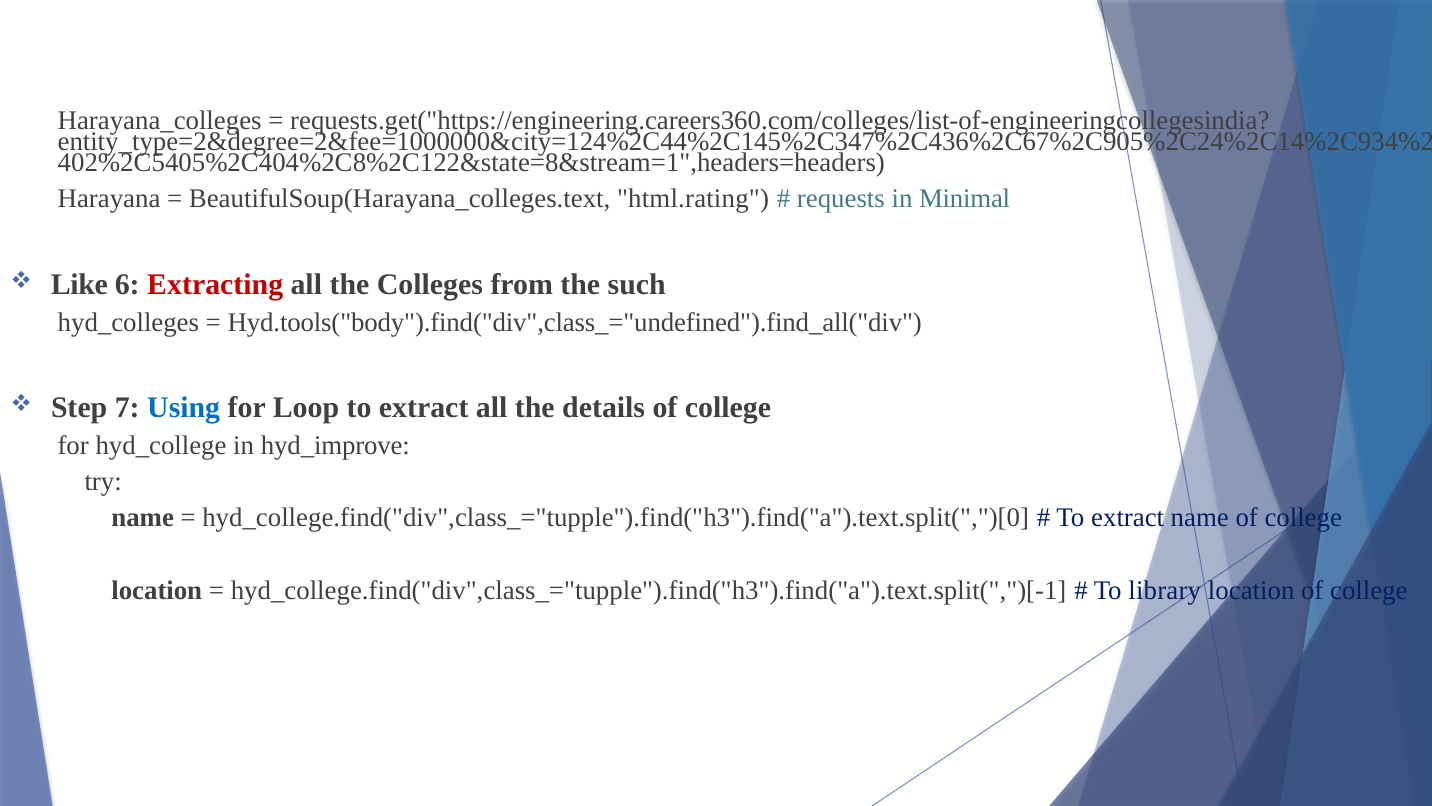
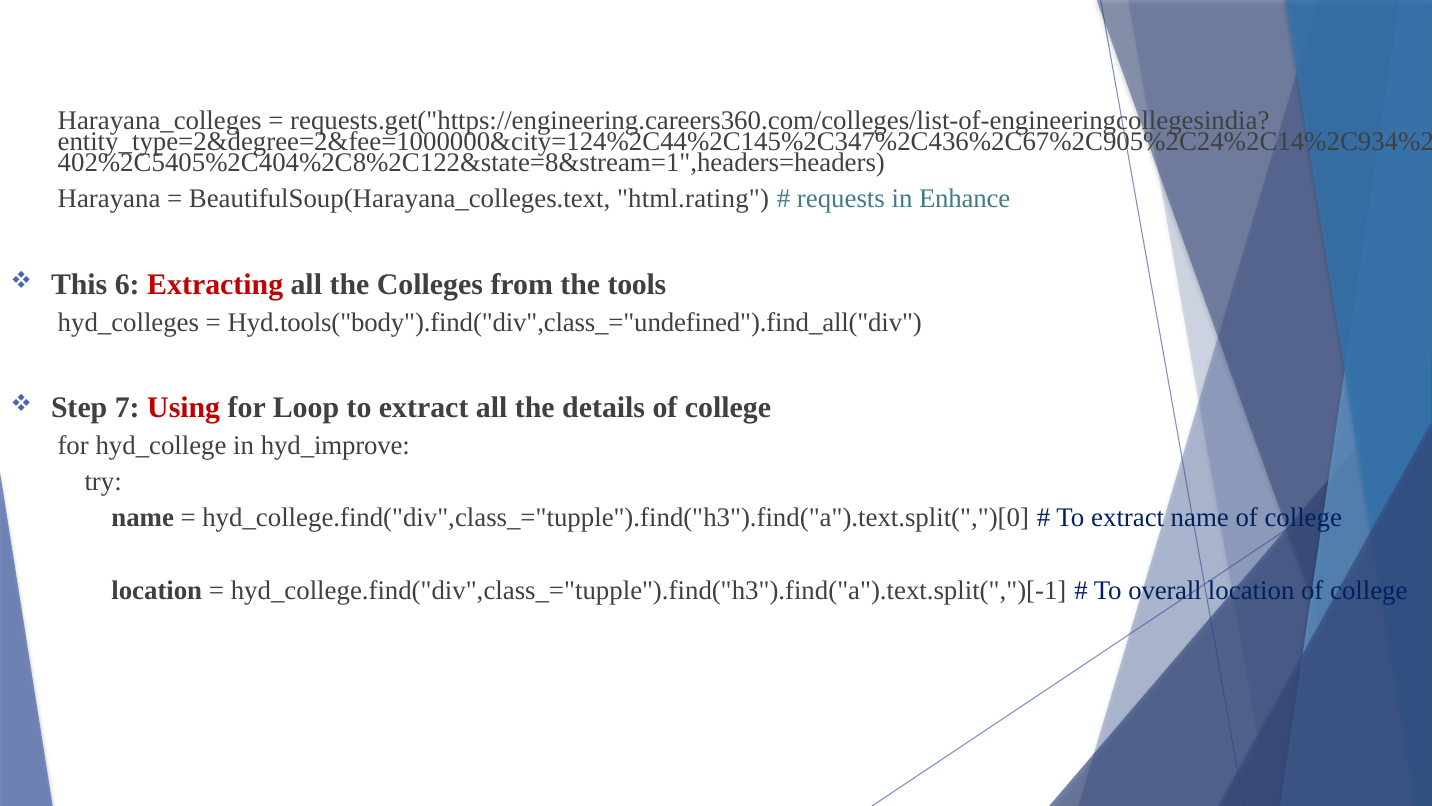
Minimal: Minimal -> Enhance
Like: Like -> This
such: such -> tools
Using colour: blue -> red
library: library -> overall
